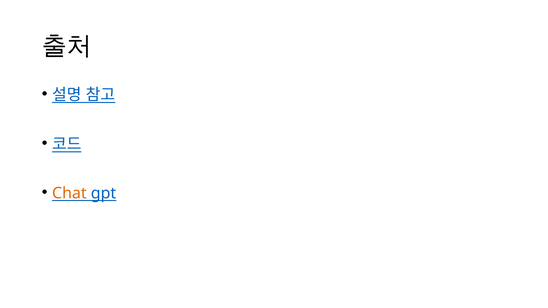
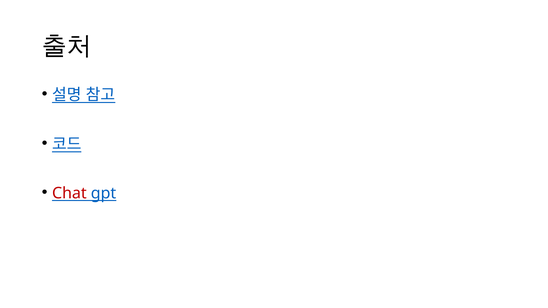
Chat colour: orange -> red
